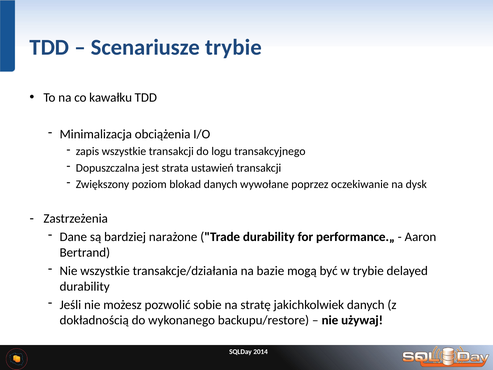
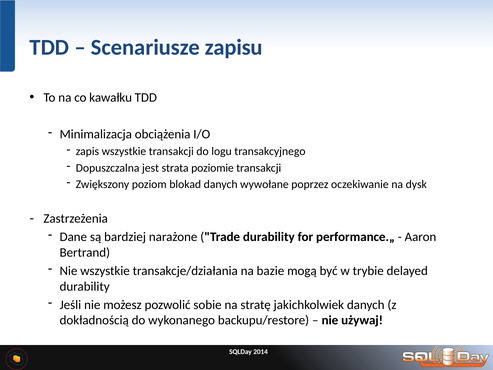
Scenariusze trybie: trybie -> zapisu
ustawień: ustawień -> poziomie
